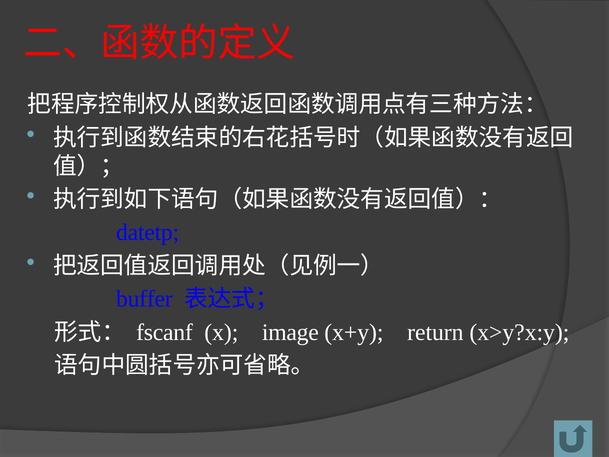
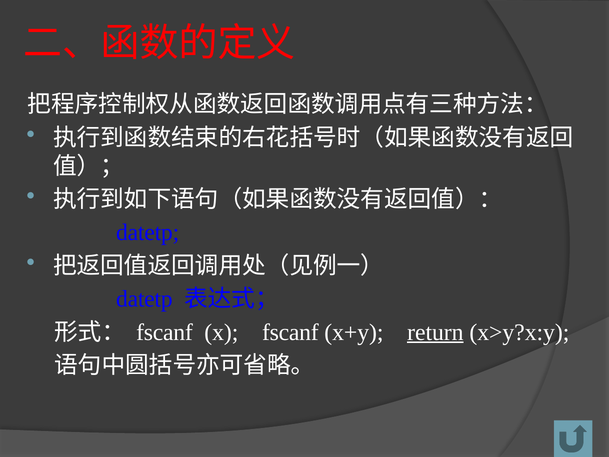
buffer at (144, 299): buffer -> datetp
x image: image -> fscanf
return underline: none -> present
